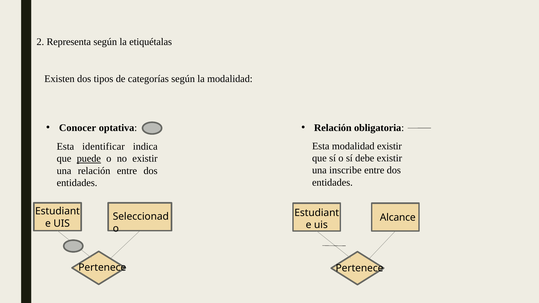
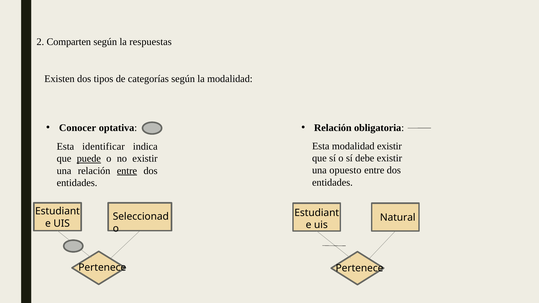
Representa: Representa -> Comparten
etiquétalas: etiquétalas -> respuestas
inscribe: inscribe -> opuesto
entre at (127, 171) underline: none -> present
Alcance: Alcance -> Natural
